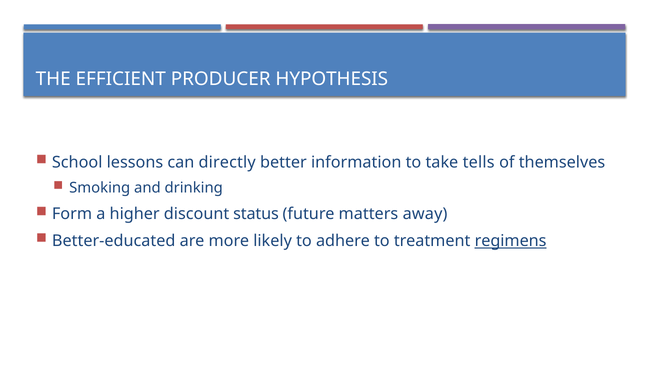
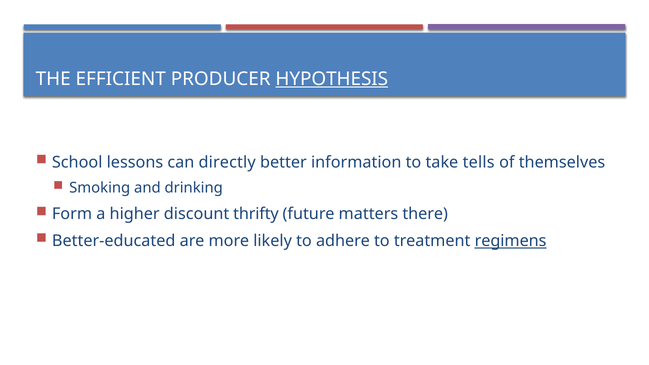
HYPOTHESIS underline: none -> present
status: status -> thrifty
away: away -> there
